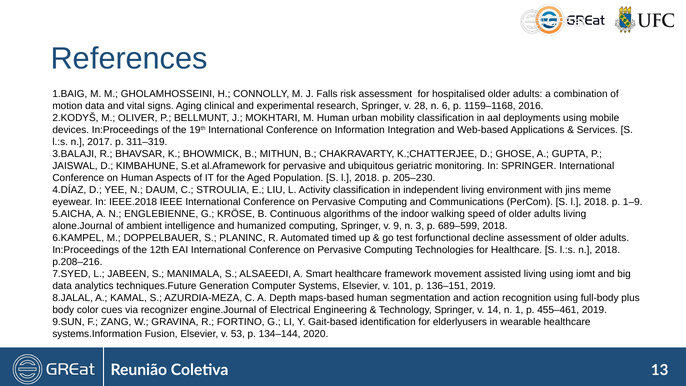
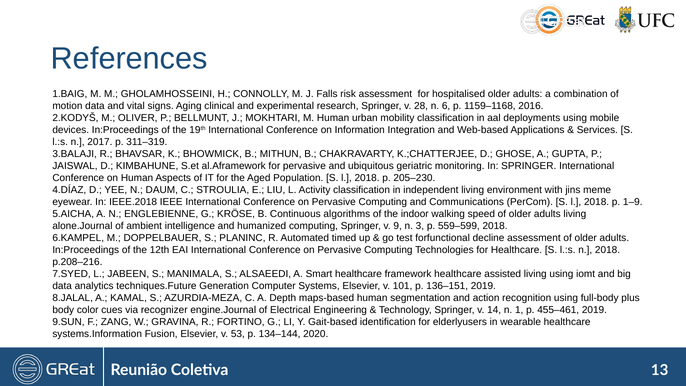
689–599: 689–599 -> 559–599
framework movement: movement -> healthcare
